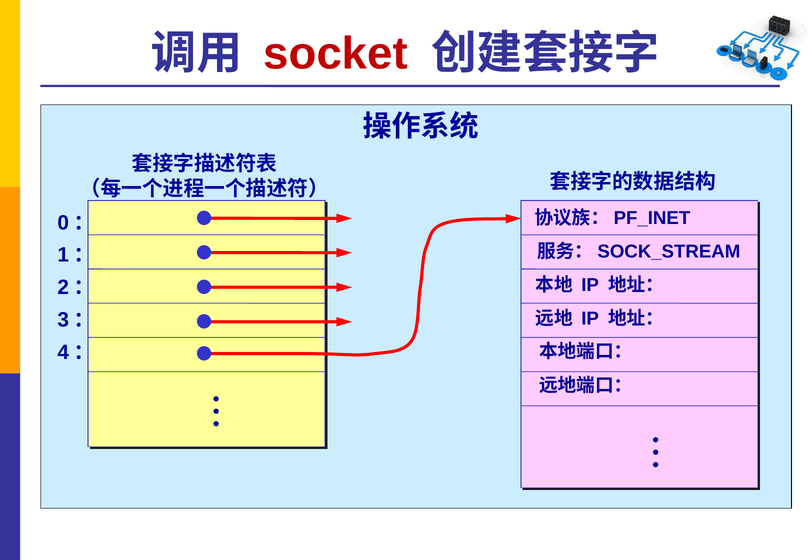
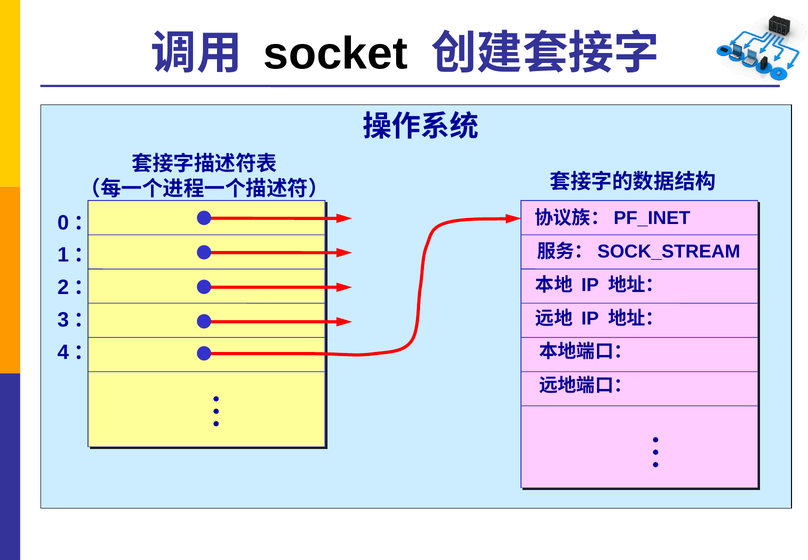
socket colour: red -> black
